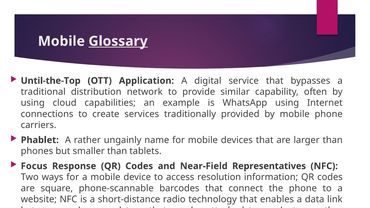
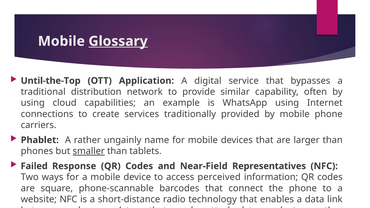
smaller underline: none -> present
Focus: Focus -> Failed
resolution: resolution -> perceived
